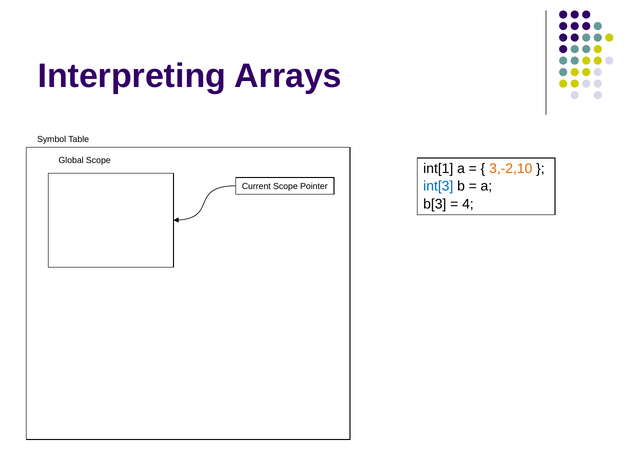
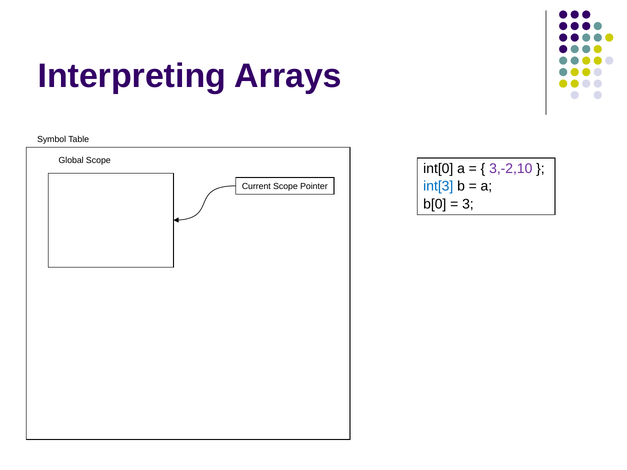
int[1: int[1 -> int[0
3,-2,10 colour: orange -> purple
b[3: b[3 -> b[0
4: 4 -> 3
